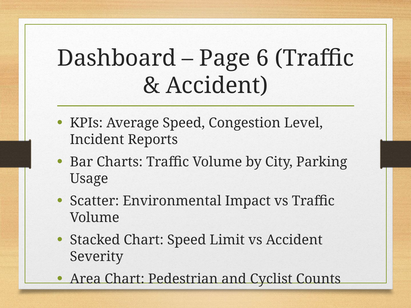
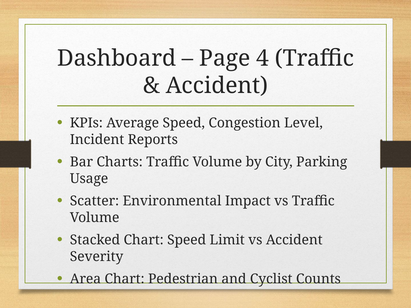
6: 6 -> 4
